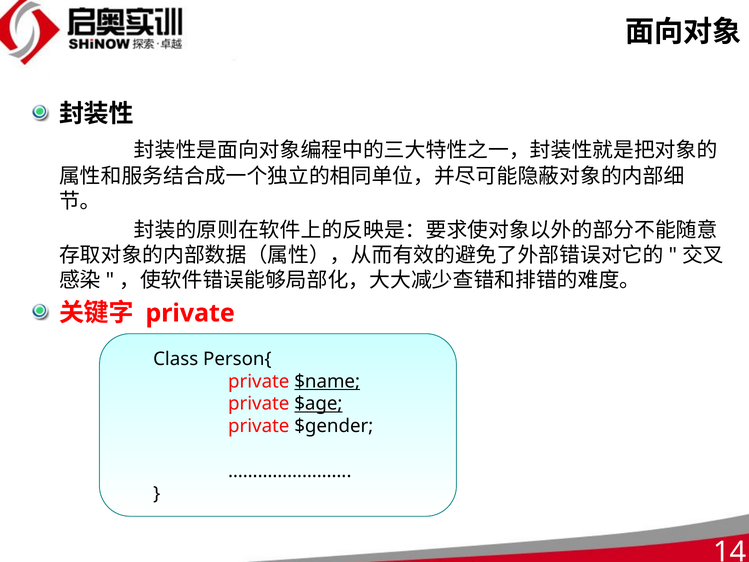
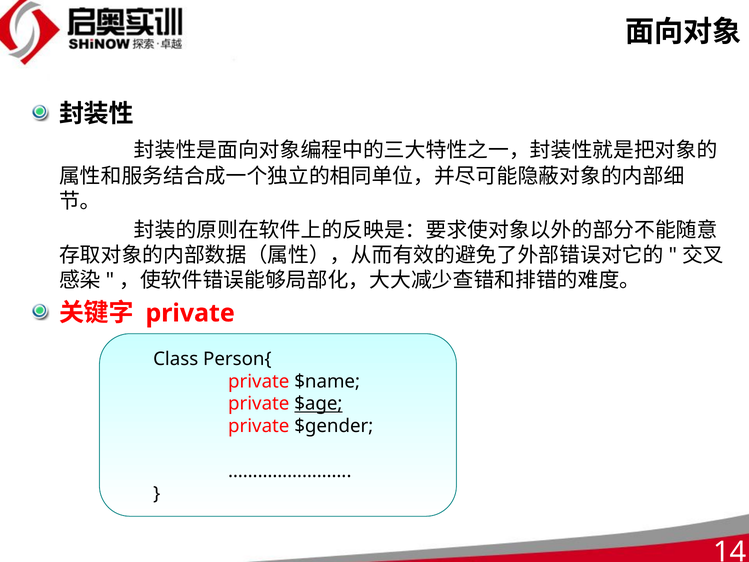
$name underline: present -> none
